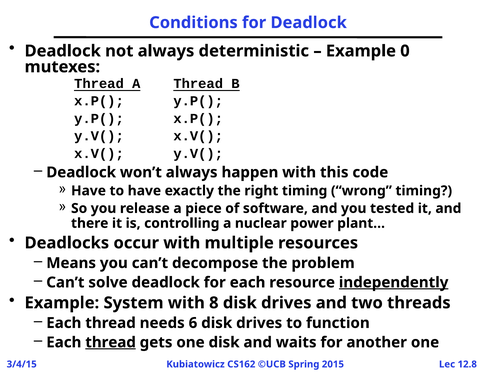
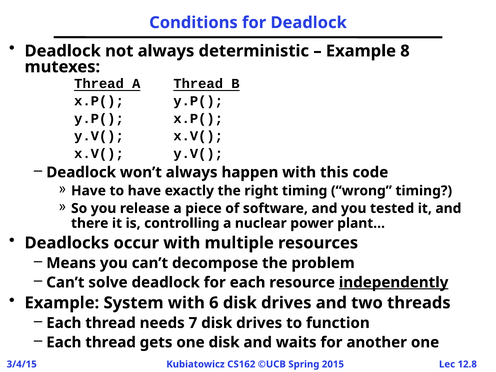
0: 0 -> 8
8: 8 -> 6
6: 6 -> 7
thread at (111, 342) underline: present -> none
